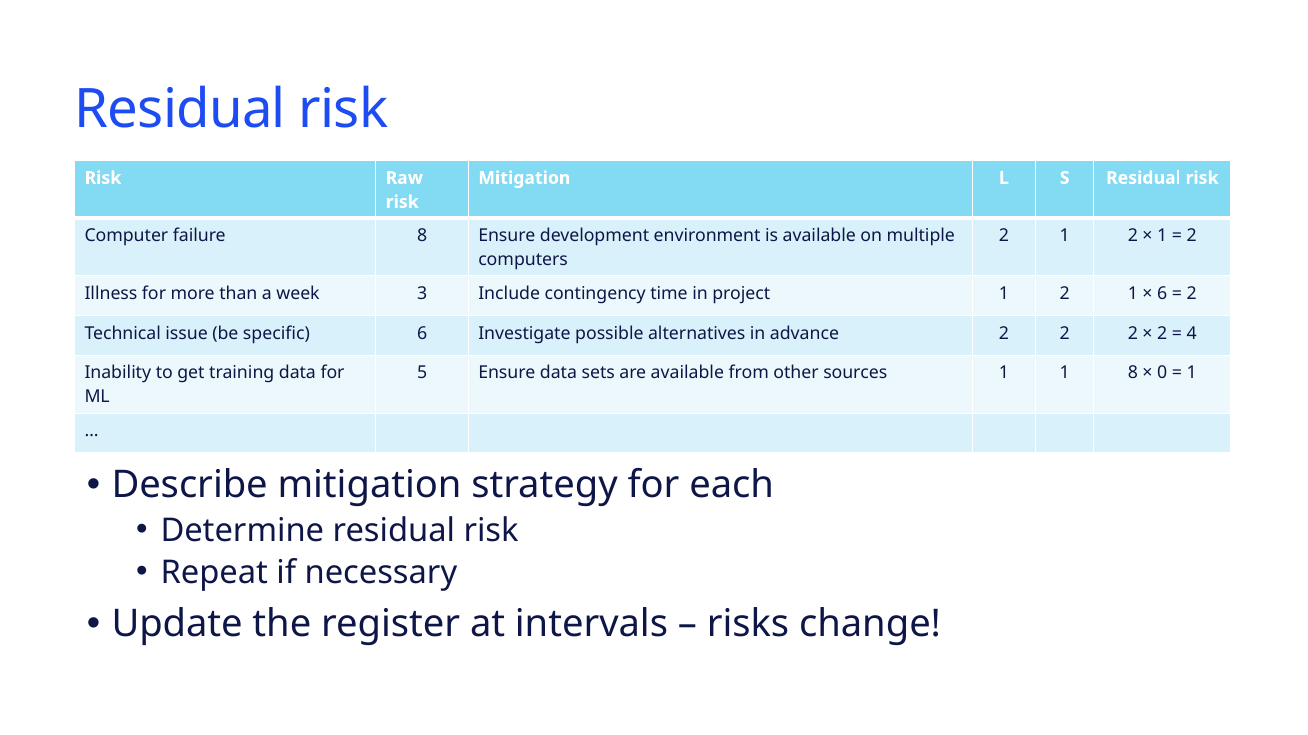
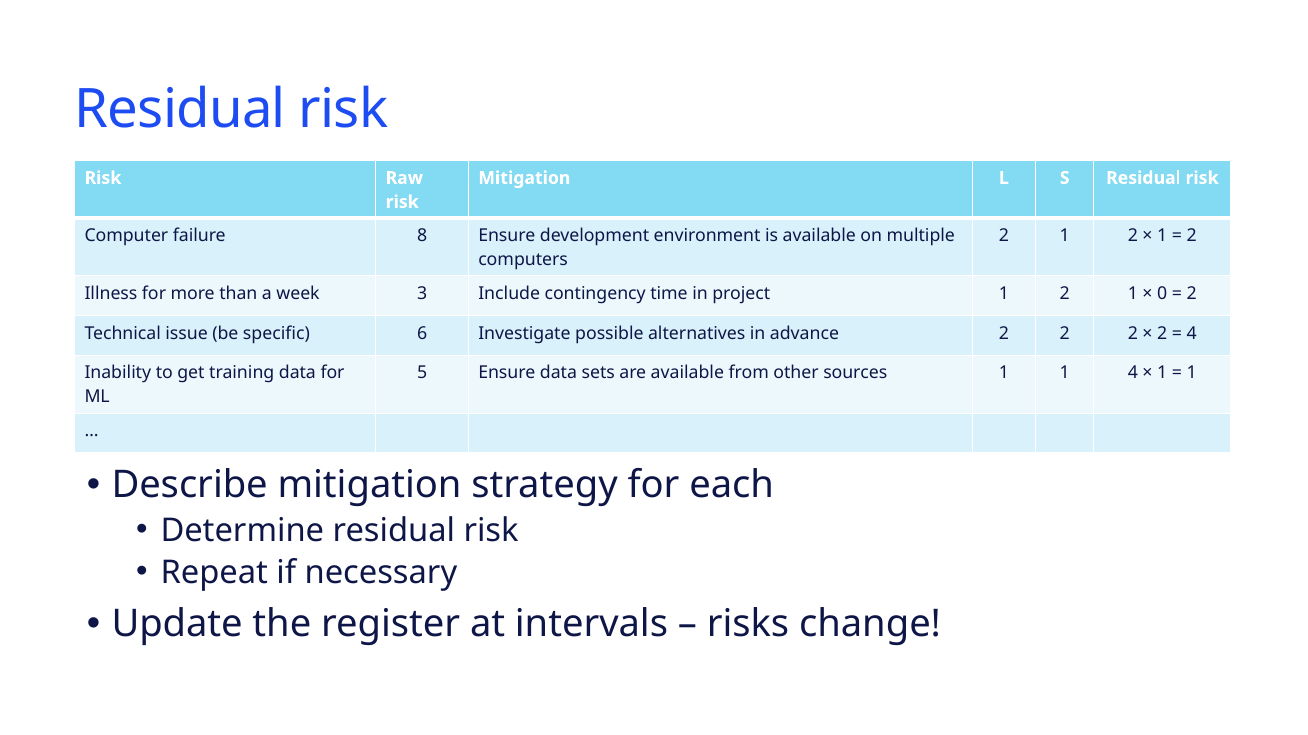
6 at (1162, 294): 6 -> 0
1 8: 8 -> 4
0 at (1162, 373): 0 -> 1
